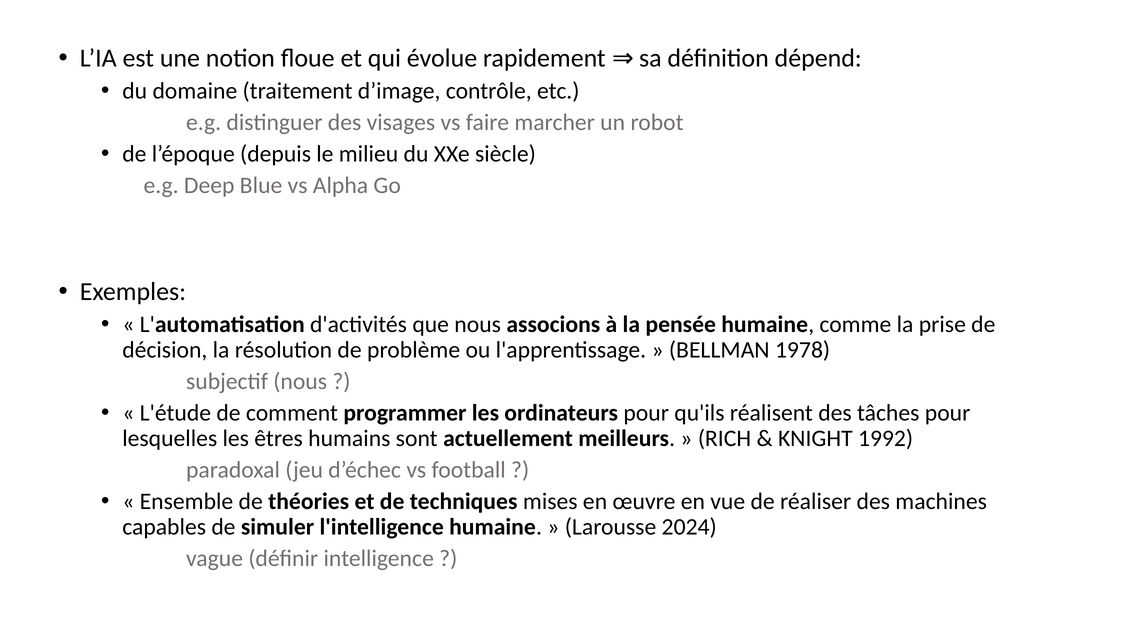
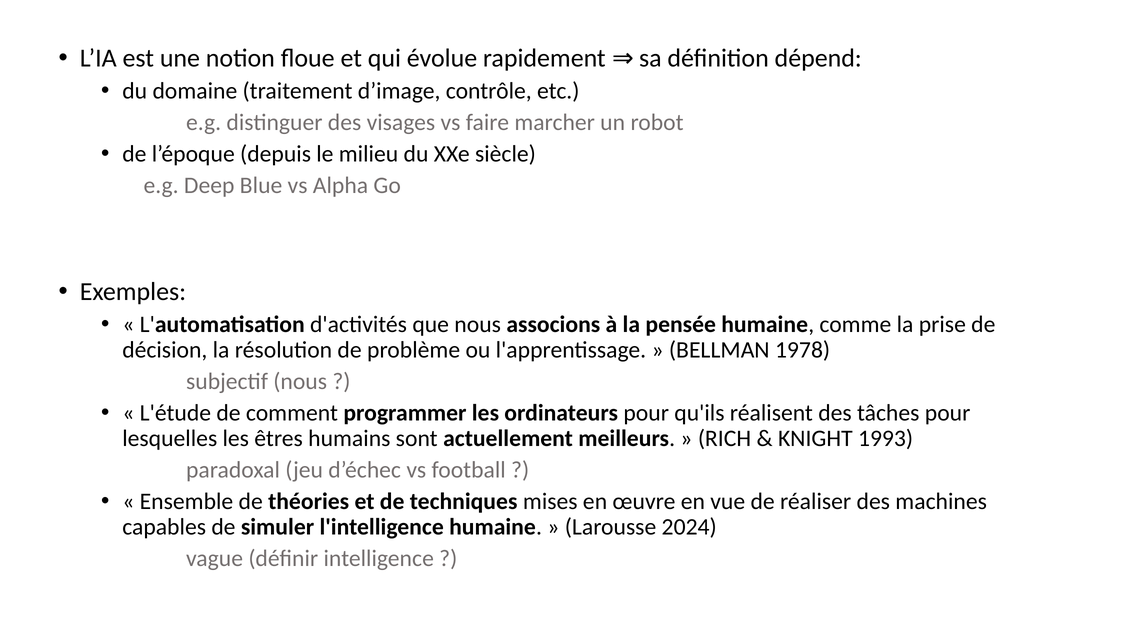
1992: 1992 -> 1993
